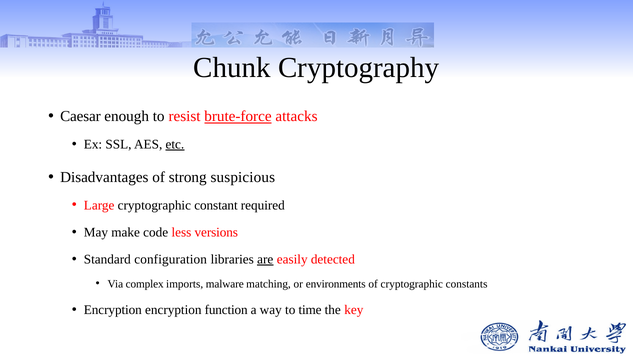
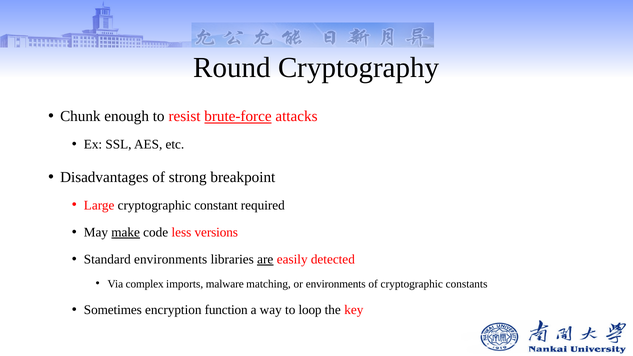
Chunk: Chunk -> Round
Caesar: Caesar -> Chunk
etc underline: present -> none
suspicious: suspicious -> breakpoint
make underline: none -> present
Standard configuration: configuration -> environments
Encryption at (113, 310): Encryption -> Sometimes
time: time -> loop
